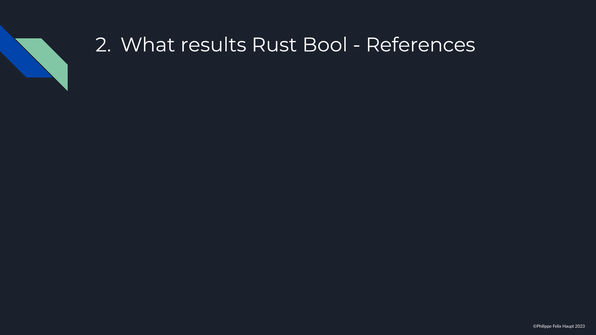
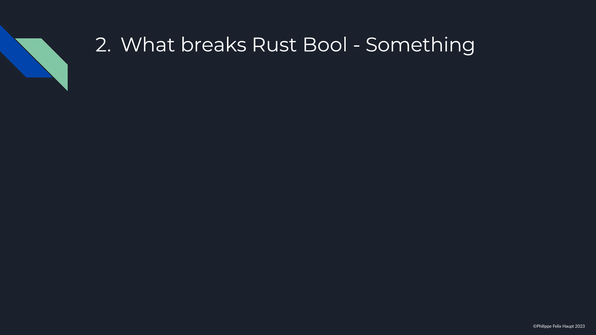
results: results -> breaks
References: References -> Something
